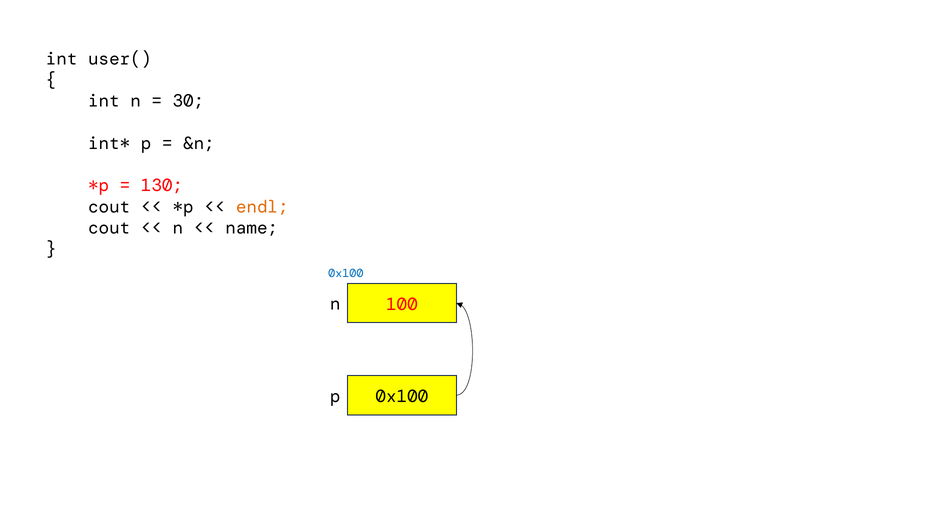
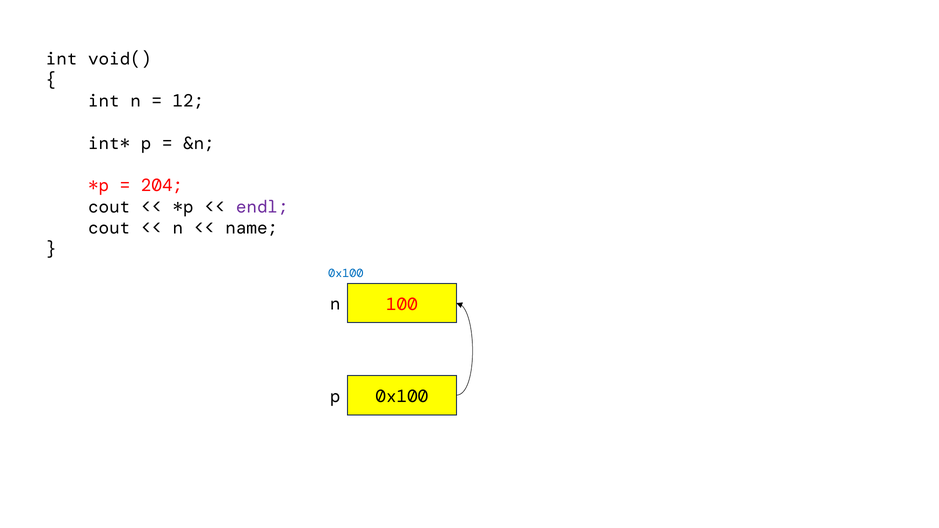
user(: user( -> void(
30: 30 -> 12
130: 130 -> 204
endl colour: orange -> purple
